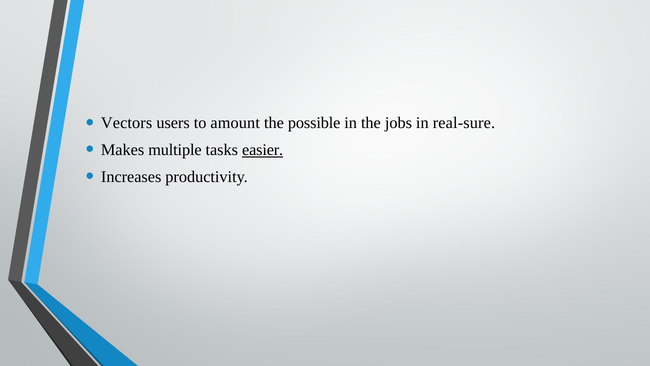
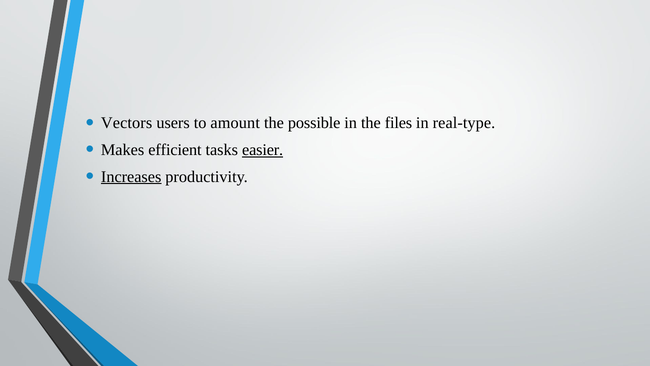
jobs: jobs -> files
real-sure: real-sure -> real-type
multiple: multiple -> efficient
Increases underline: none -> present
